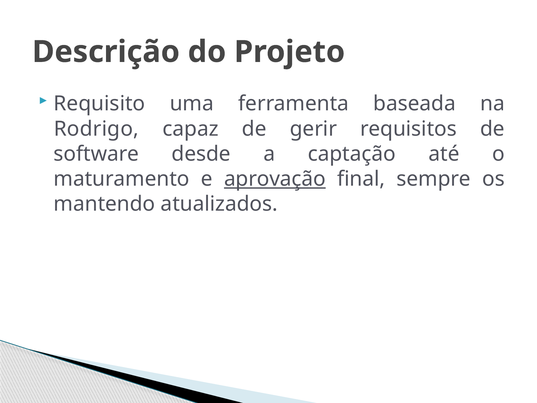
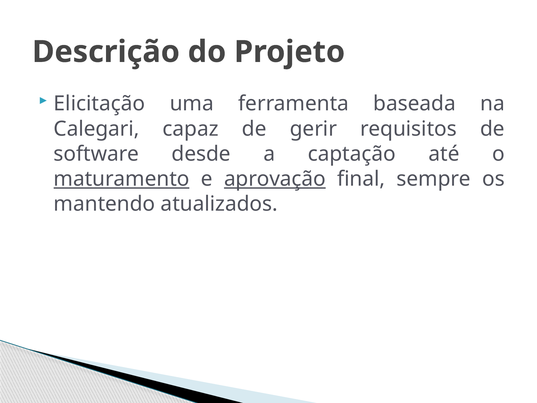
Requisito: Requisito -> Elicitação
Rodrigo: Rodrigo -> Calegari
maturamento underline: none -> present
